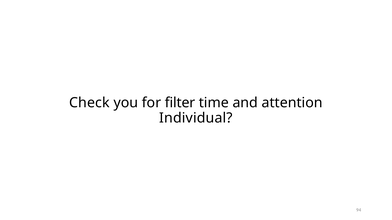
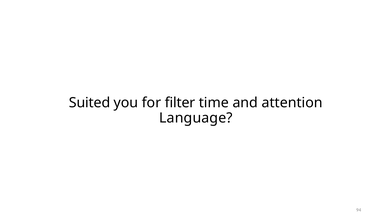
Check: Check -> Suited
Individual: Individual -> Language
